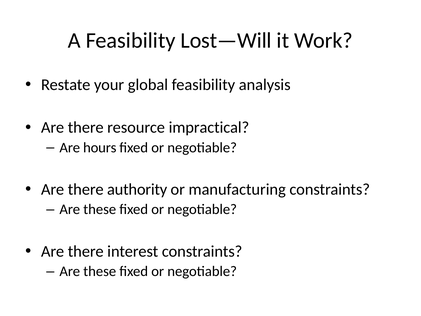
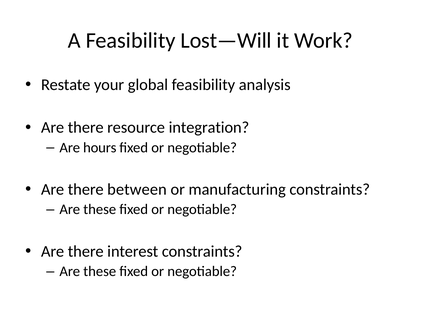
impractical: impractical -> integration
authority: authority -> between
